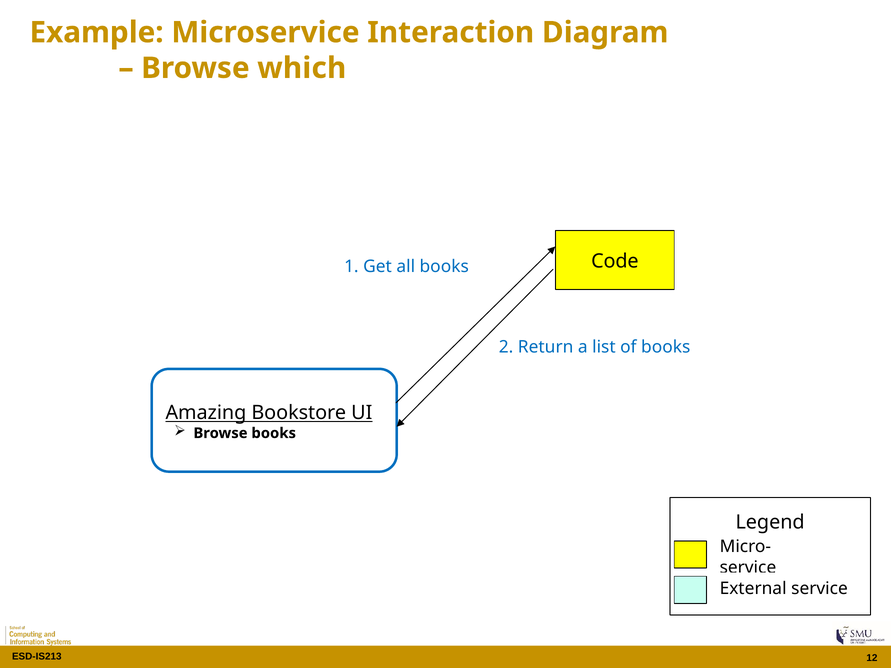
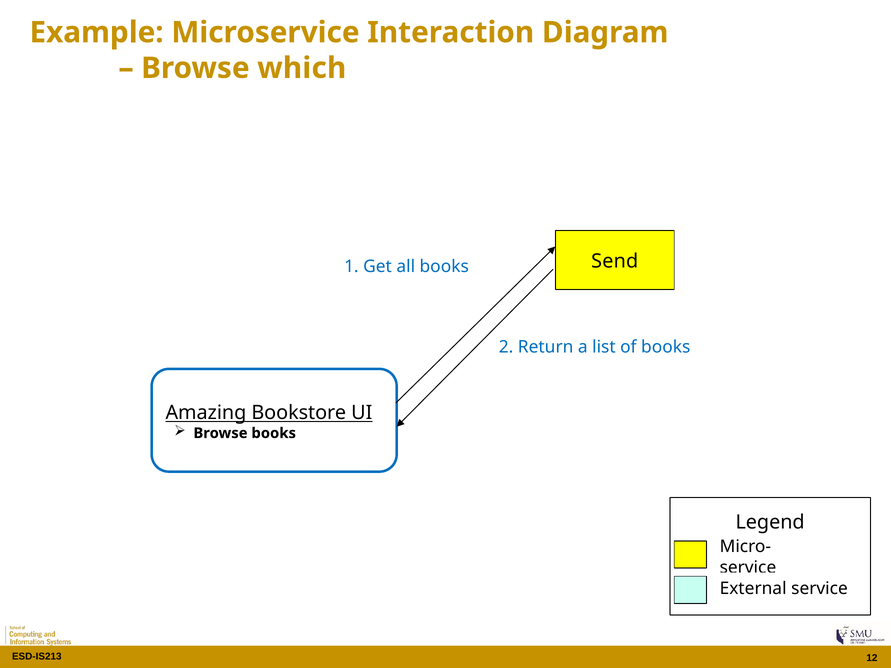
Code: Code -> Send
